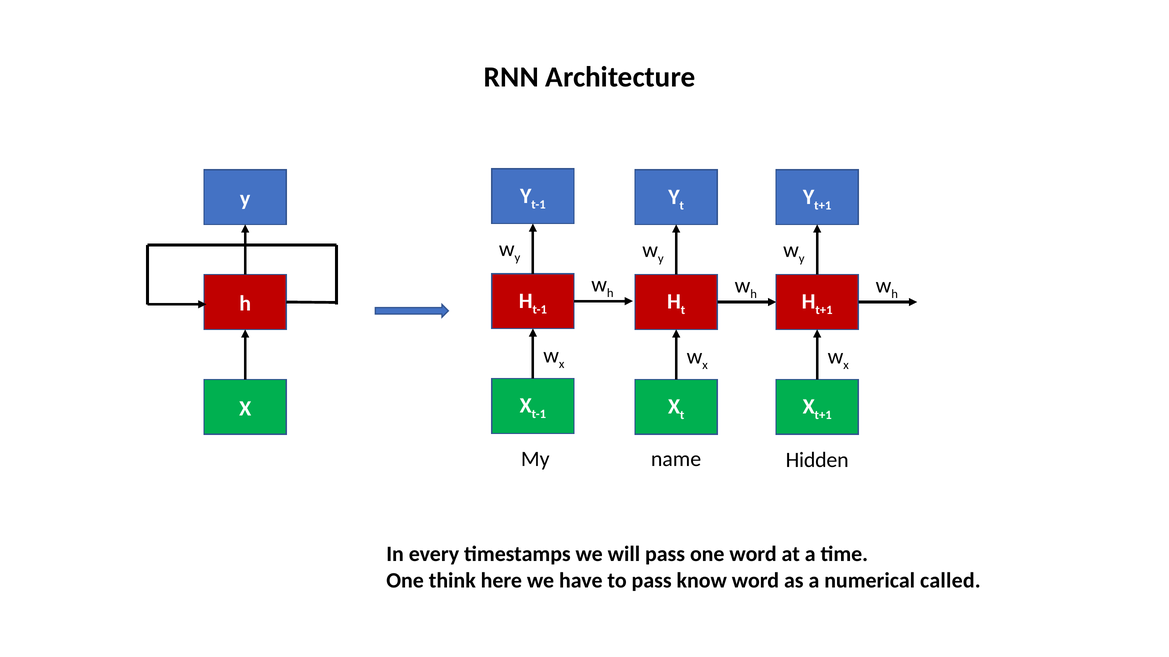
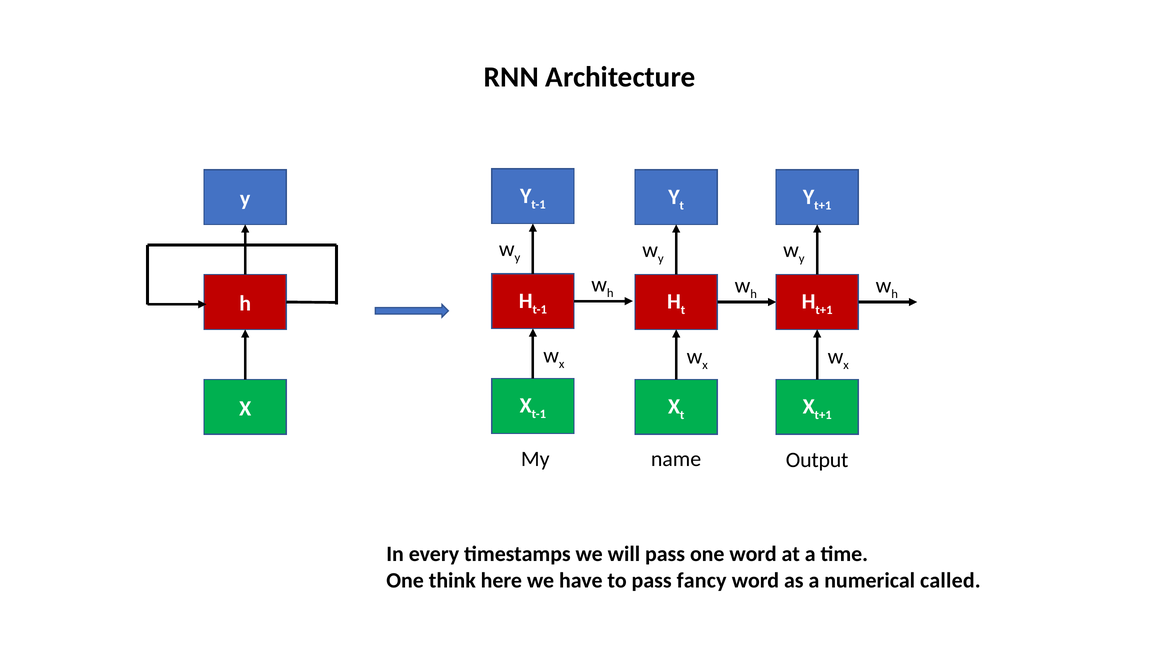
Hidden: Hidden -> Output
know: know -> fancy
